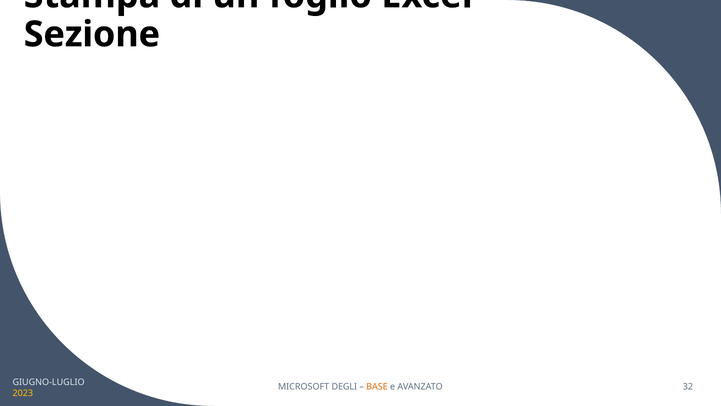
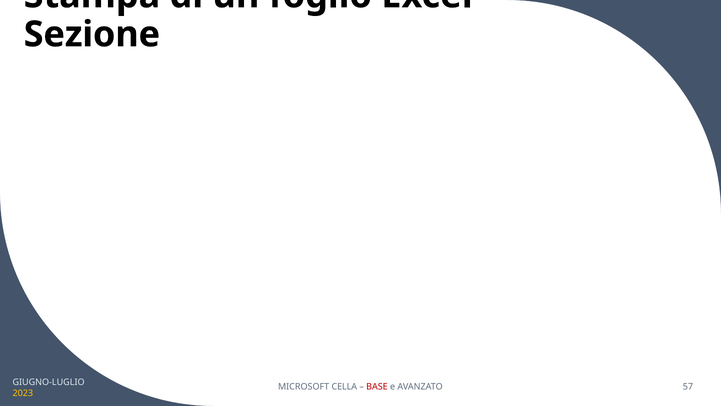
DEGLI: DEGLI -> CELLA
BASE colour: orange -> red
32: 32 -> 57
